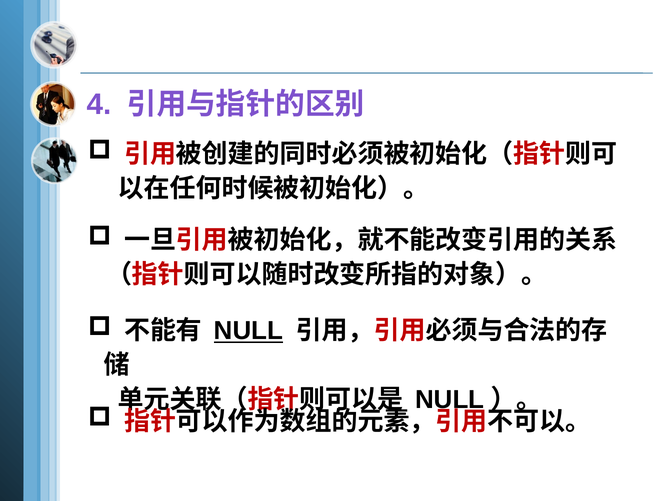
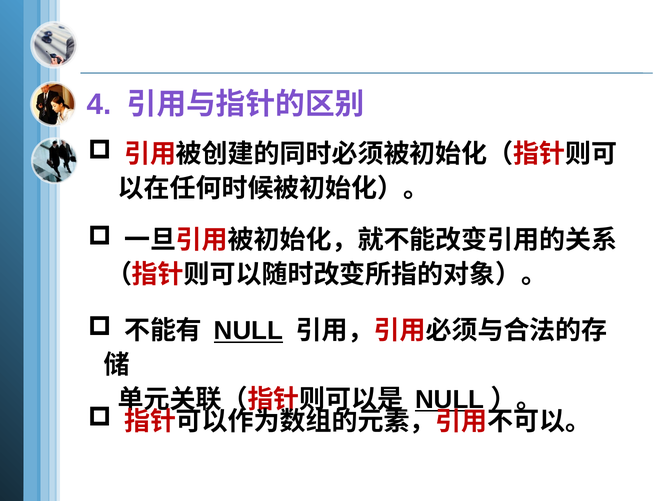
NULL at (450, 399) underline: none -> present
